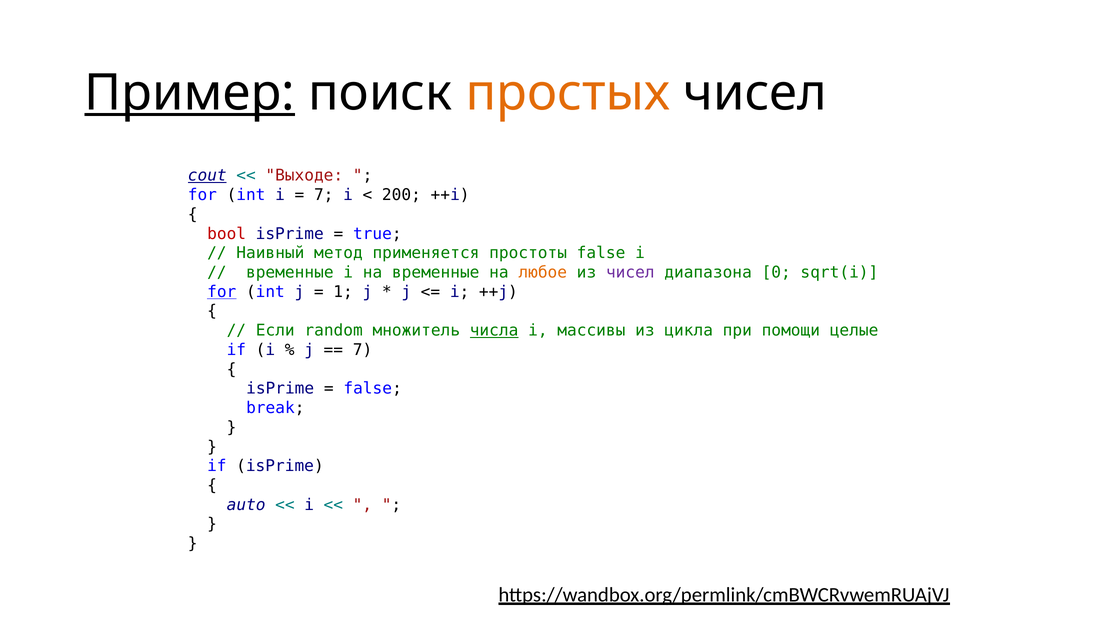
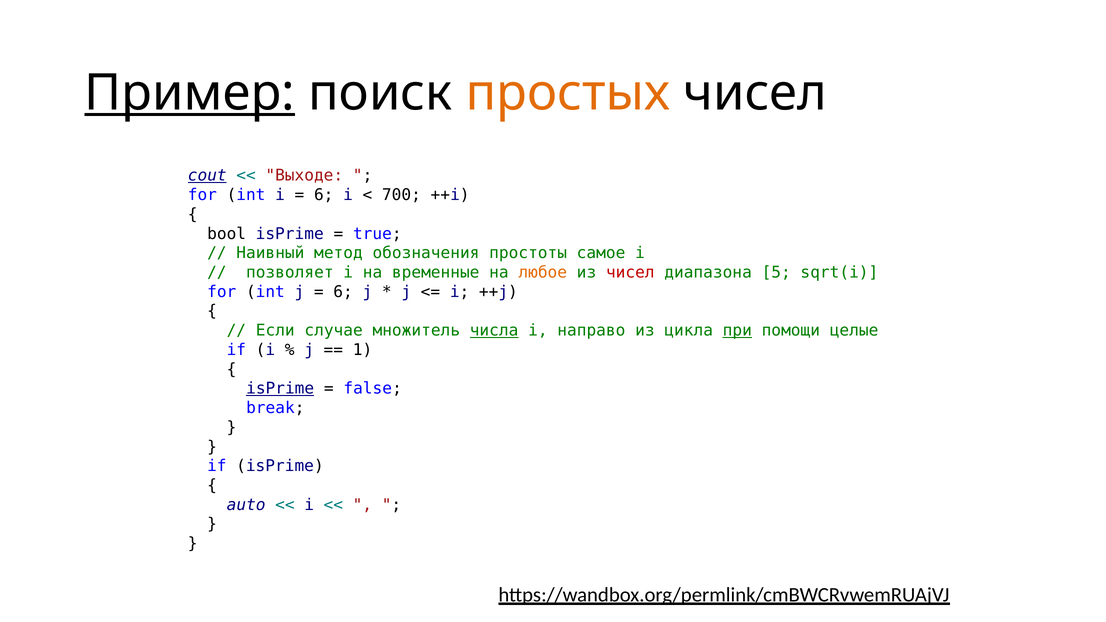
7 at (324, 195): 7 -> 6
200: 200 -> 700
bool colour: red -> black
применяется: применяется -> обозначения
простоты false: false -> самое
временные at (290, 272): временные -> позволяет
чисел at (630, 272) colour: purple -> red
0: 0 -> 5
for at (222, 292) underline: present -> none
1 at (343, 292): 1 -> 6
random: random -> случае
массивы: массивы -> направо
при underline: none -> present
7 at (362, 350): 7 -> 1
isPrime at (280, 389) underline: none -> present
